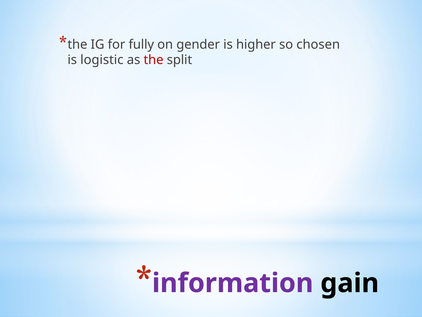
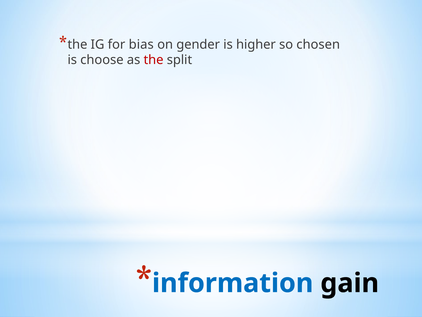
fully: fully -> bias
logistic: logistic -> choose
information colour: purple -> blue
